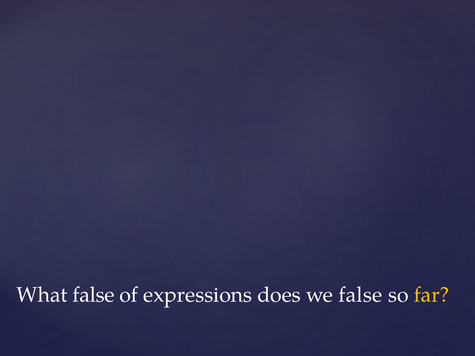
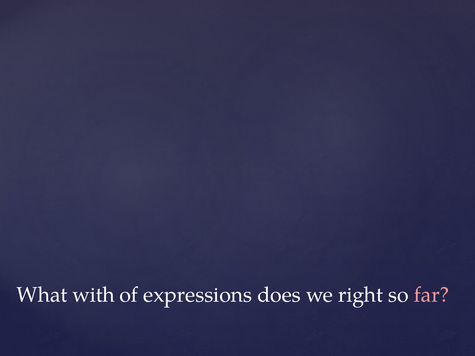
What false: false -> with
we false: false -> right
far colour: yellow -> pink
